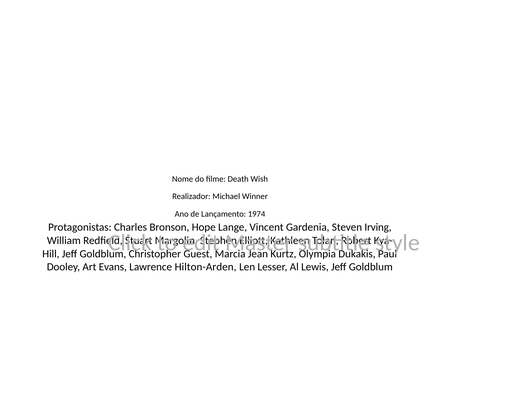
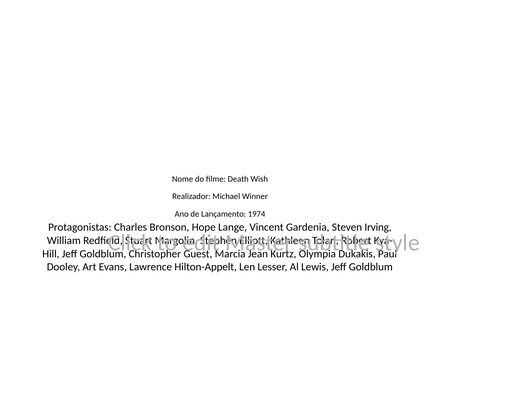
Hilton-Arden: Hilton-Arden -> Hilton-Appelt
